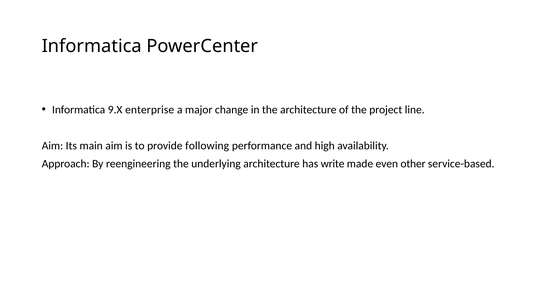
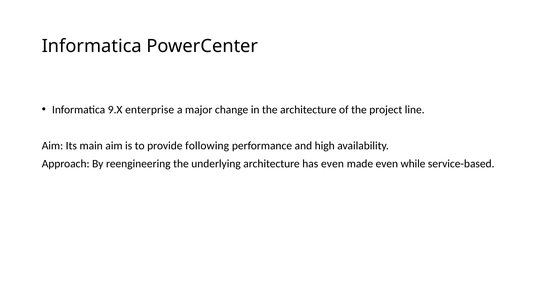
has write: write -> even
other: other -> while
